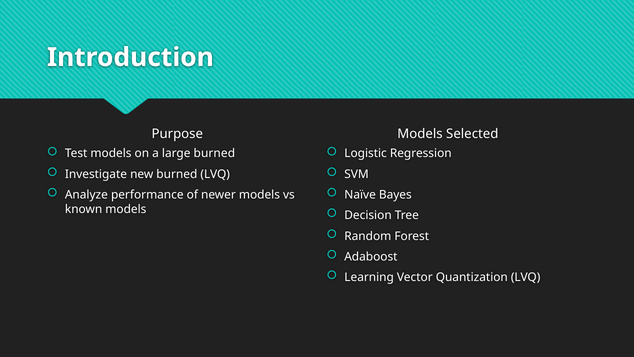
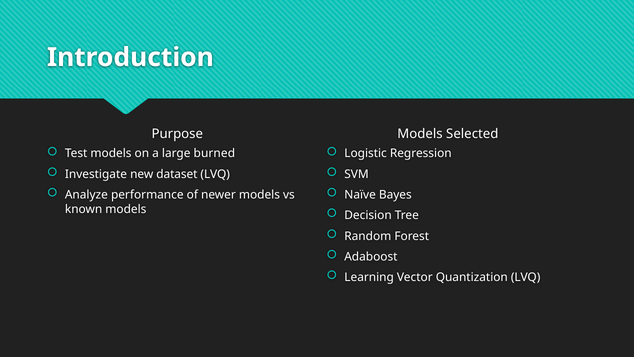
new burned: burned -> dataset
